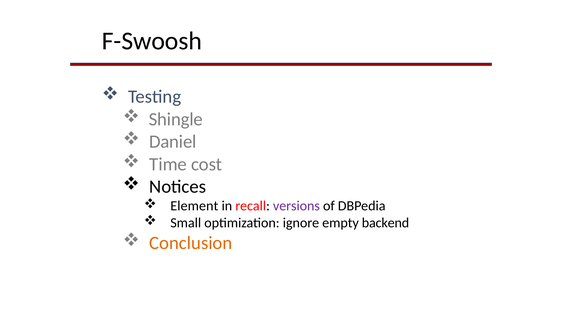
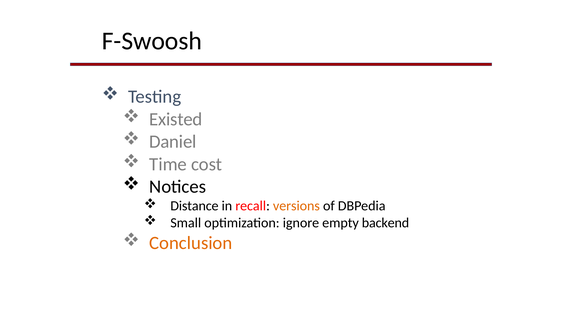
Shingle: Shingle -> Existed
Element: Element -> Distance
versions colour: purple -> orange
